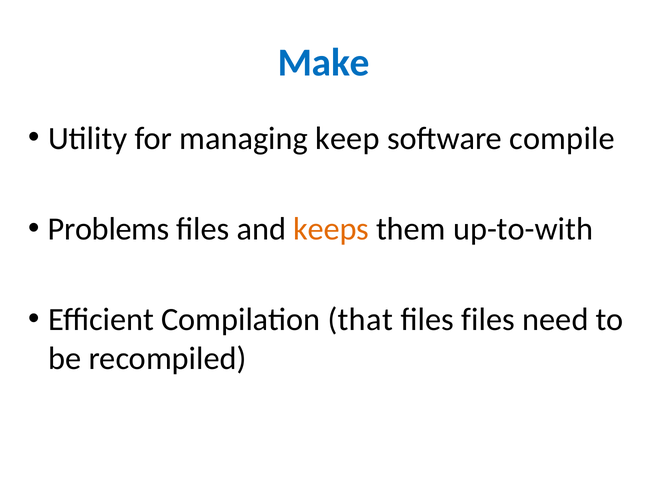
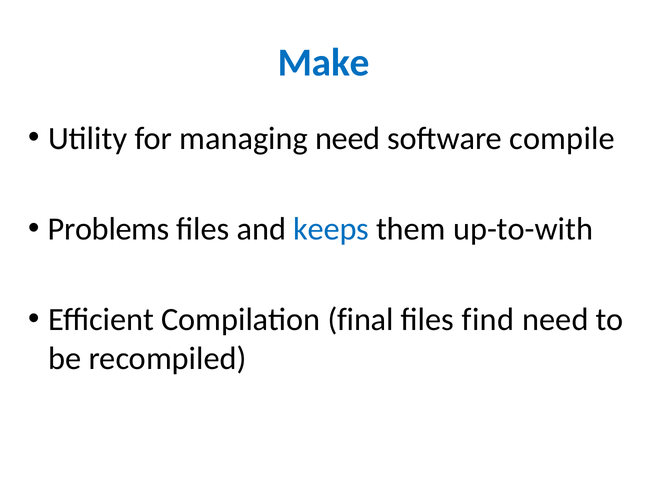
managing keep: keep -> need
keeps colour: orange -> blue
that: that -> final
files files: files -> find
